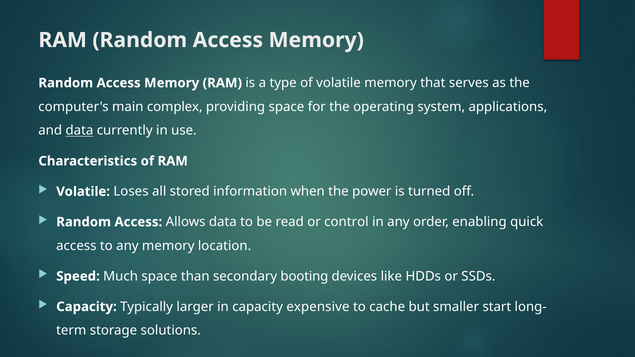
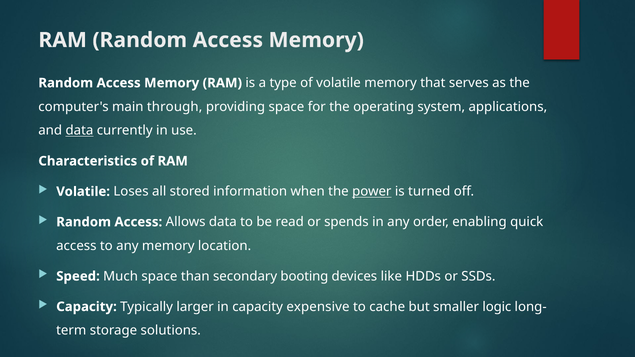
complex: complex -> through
power underline: none -> present
control: control -> spends
start: start -> logic
